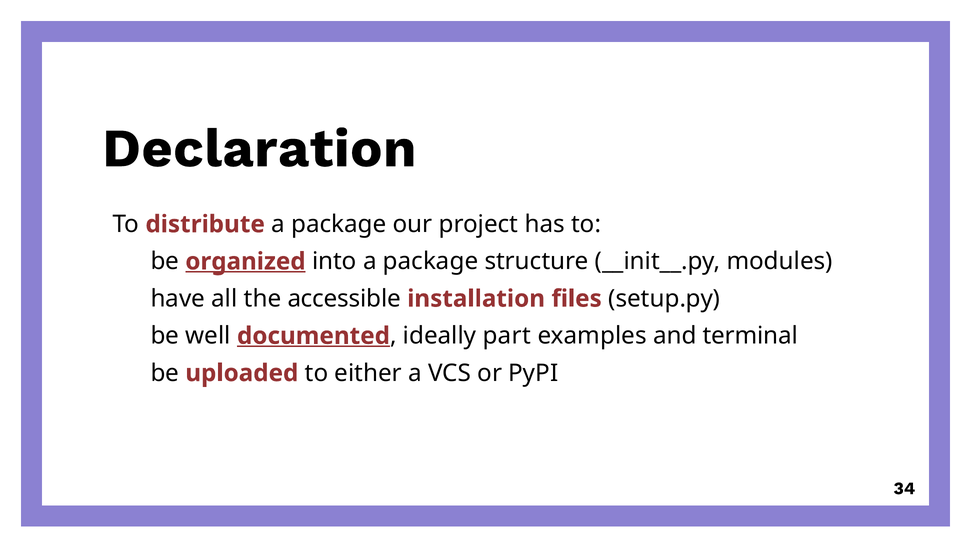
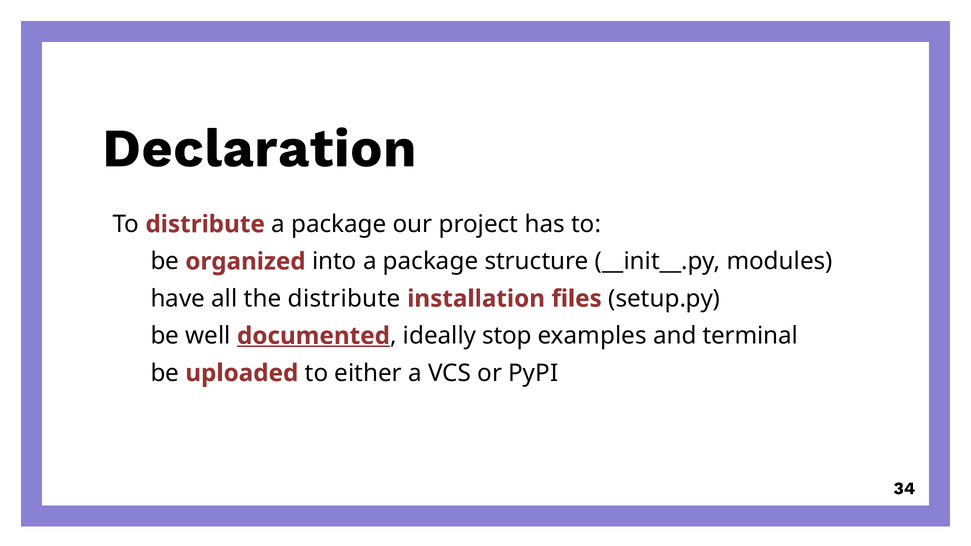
organized underline: present -> none
the accessible: accessible -> distribute
part: part -> stop
